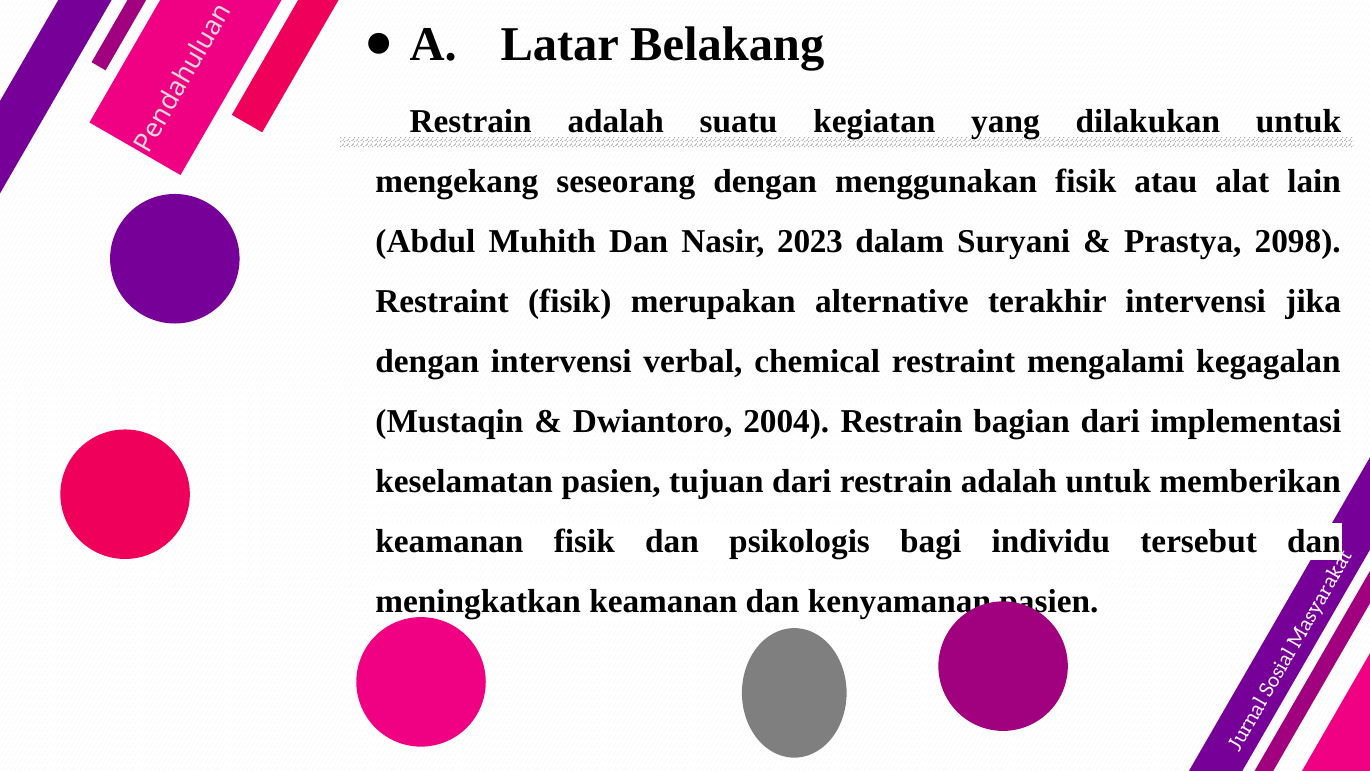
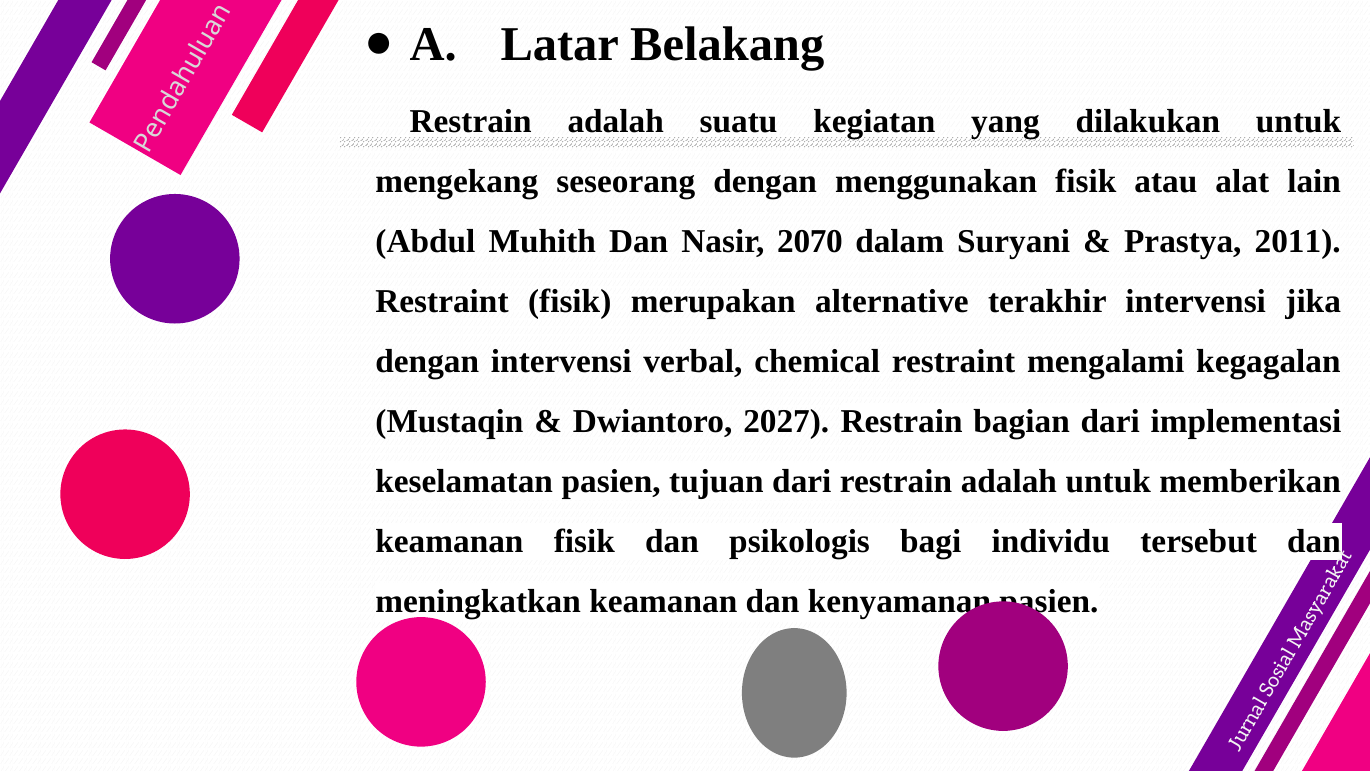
2023: 2023 -> 2070
2098: 2098 -> 2011
2004: 2004 -> 2027
